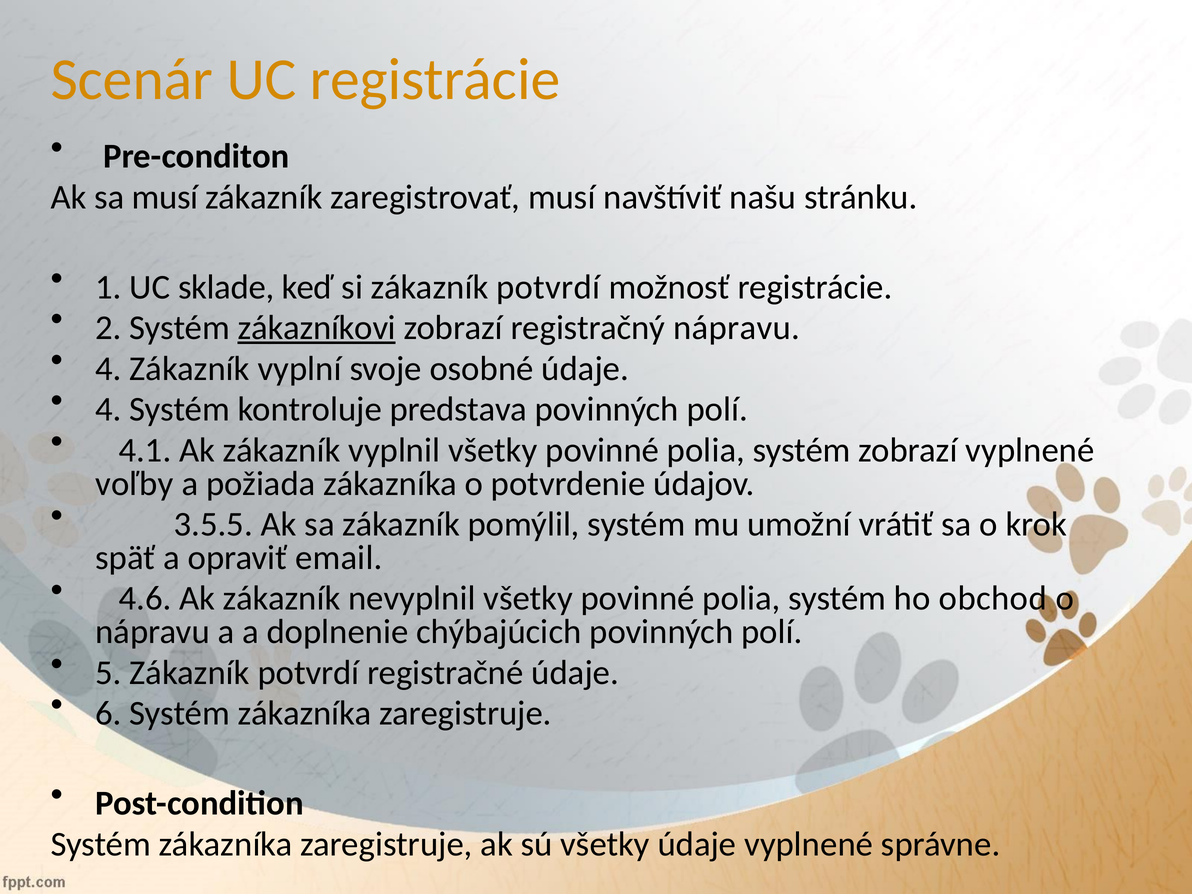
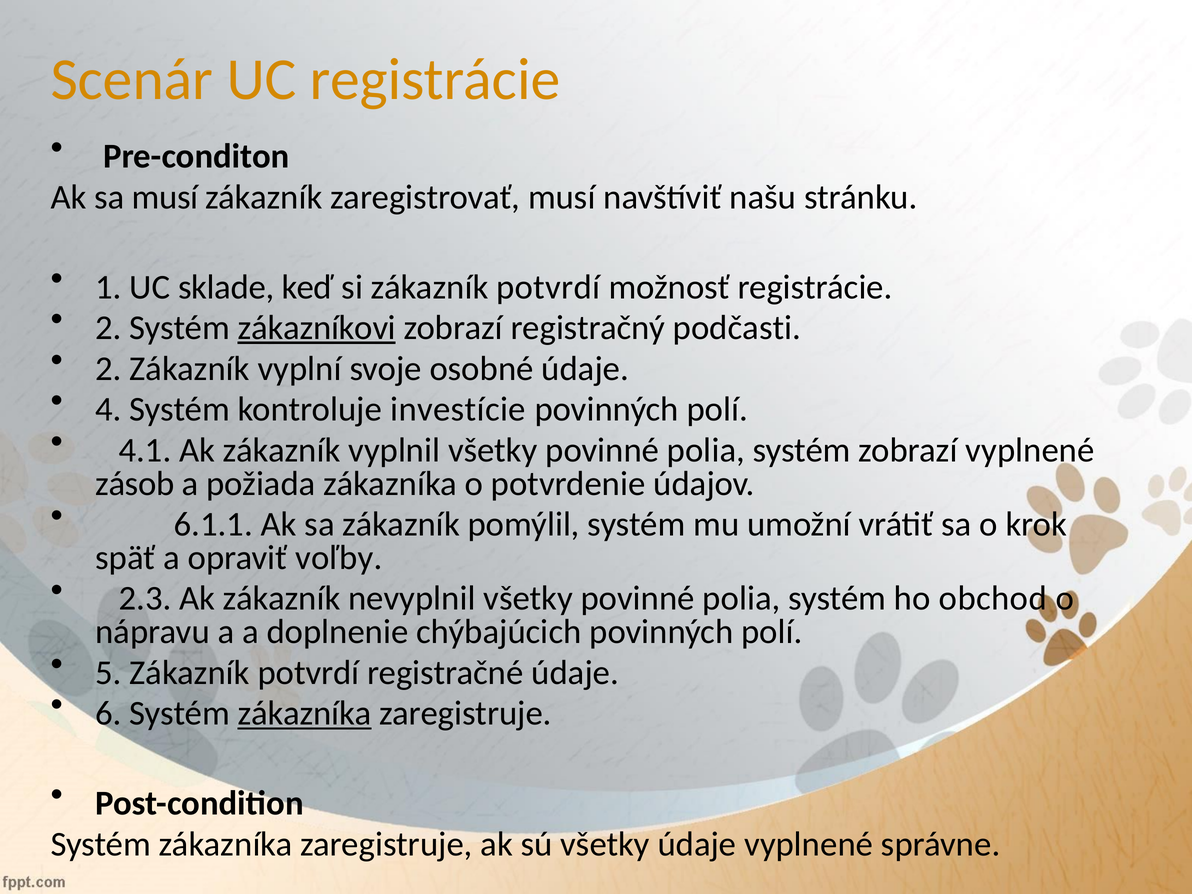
registračný nápravu: nápravu -> podčasti
4 at (108, 369): 4 -> 2
predstava: predstava -> investície
voľby: voľby -> zásob
3.5.5: 3.5.5 -> 6.1.1
email: email -> voľby
4.6: 4.6 -> 2.3
zákazníka at (305, 713) underline: none -> present
